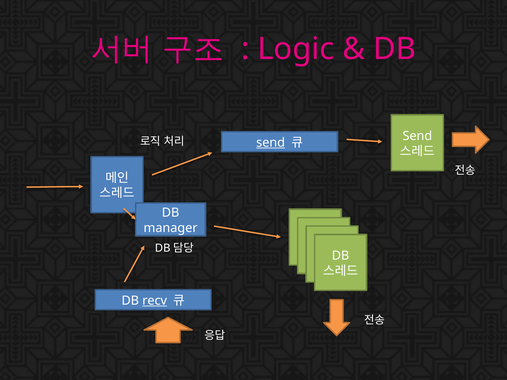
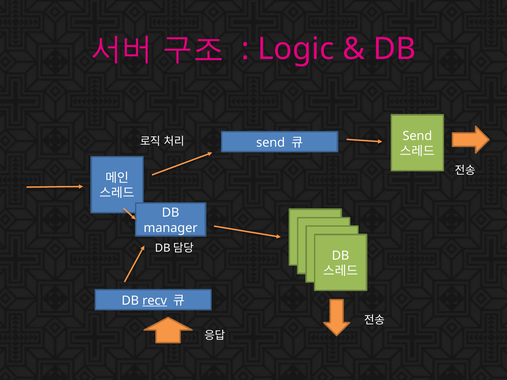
send at (271, 143) underline: present -> none
